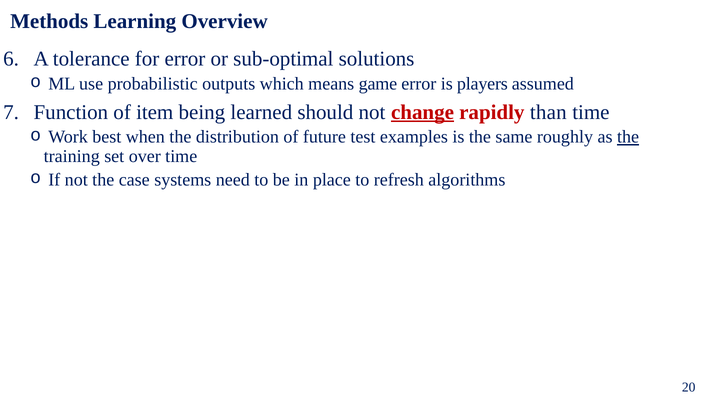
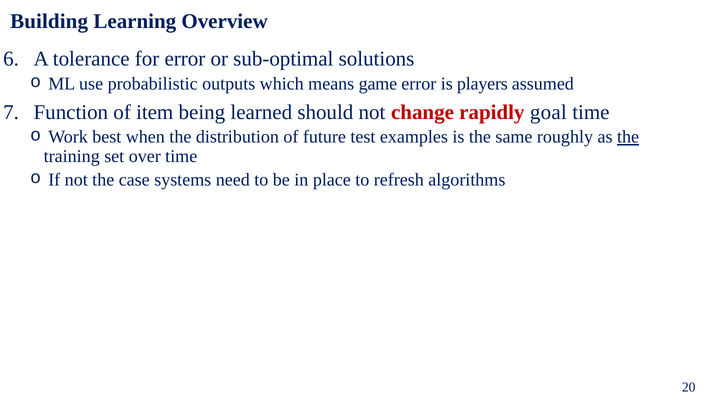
Methods: Methods -> Building
change underline: present -> none
than: than -> goal
